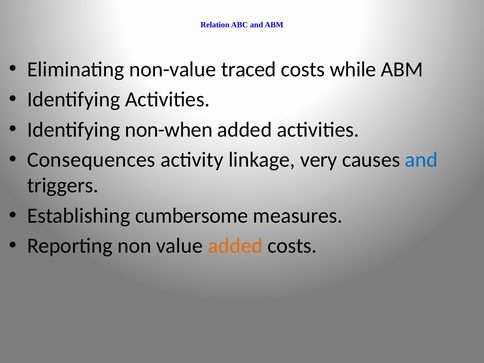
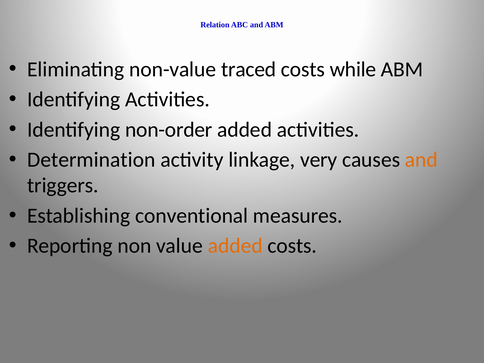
non-when: non-when -> non-order
Consequences: Consequences -> Determination
and at (421, 160) colour: blue -> orange
cumbersome: cumbersome -> conventional
